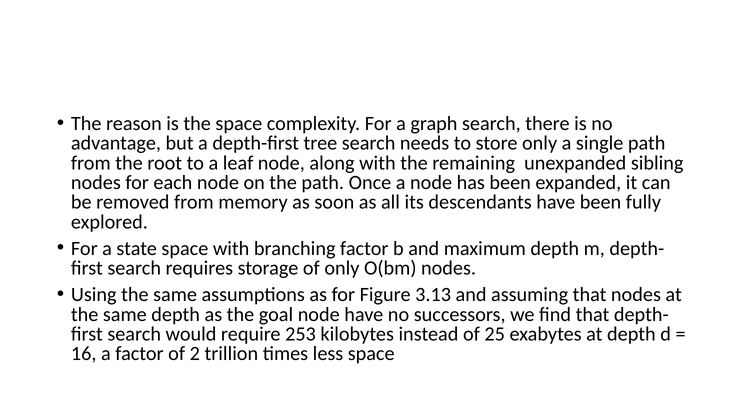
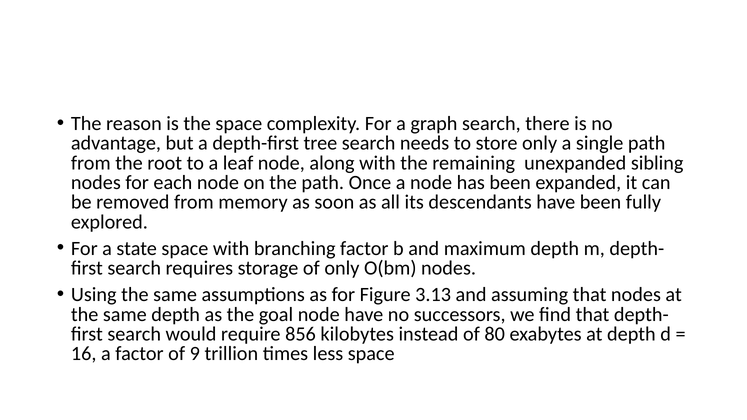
253: 253 -> 856
25: 25 -> 80
2: 2 -> 9
